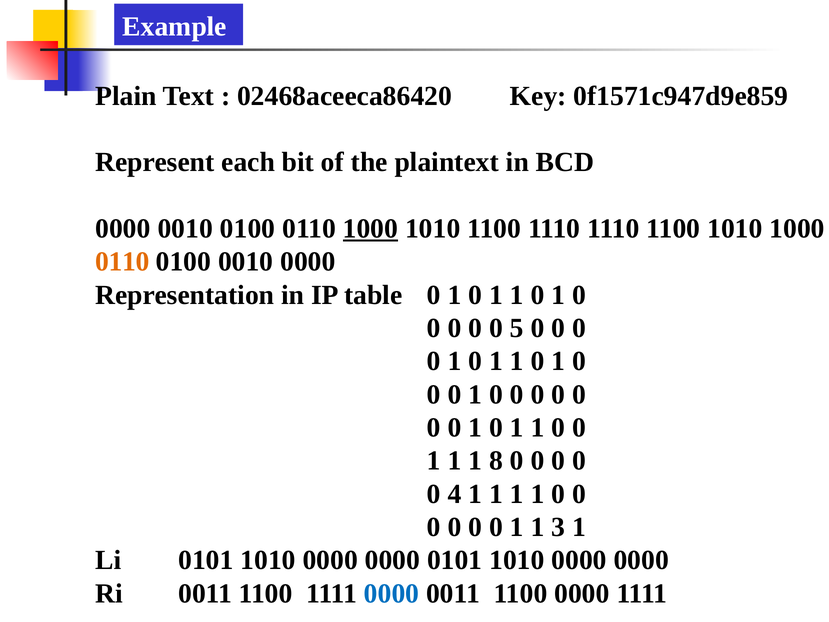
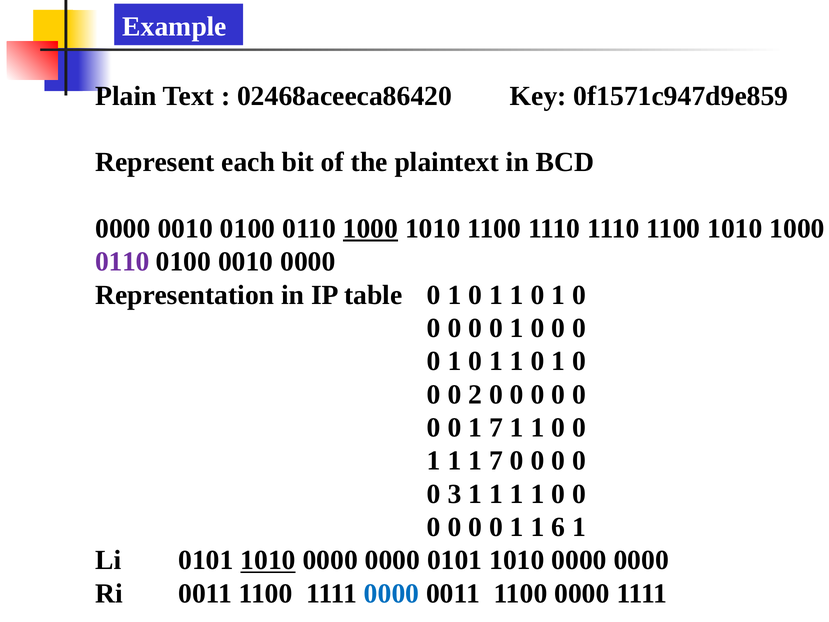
0110 at (122, 262) colour: orange -> purple
5 at (517, 328): 5 -> 1
1 at (475, 394): 1 -> 2
0 at (496, 427): 0 -> 7
1 1 8: 8 -> 7
4: 4 -> 3
3: 3 -> 6
1010 at (268, 560) underline: none -> present
